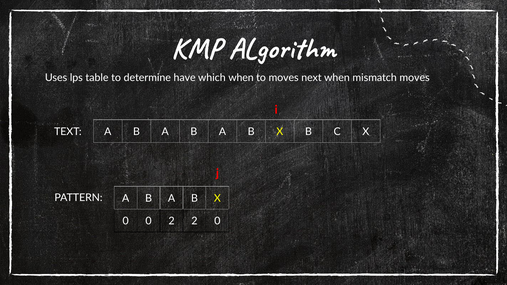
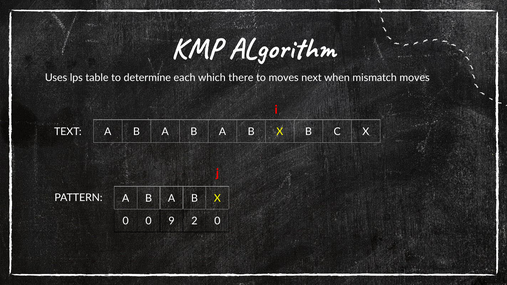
have: have -> each
which when: when -> there
0 2: 2 -> 9
